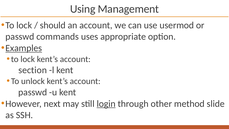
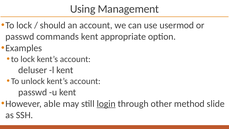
commands uses: uses -> kent
Examples underline: present -> none
section: section -> deluser
next: next -> able
